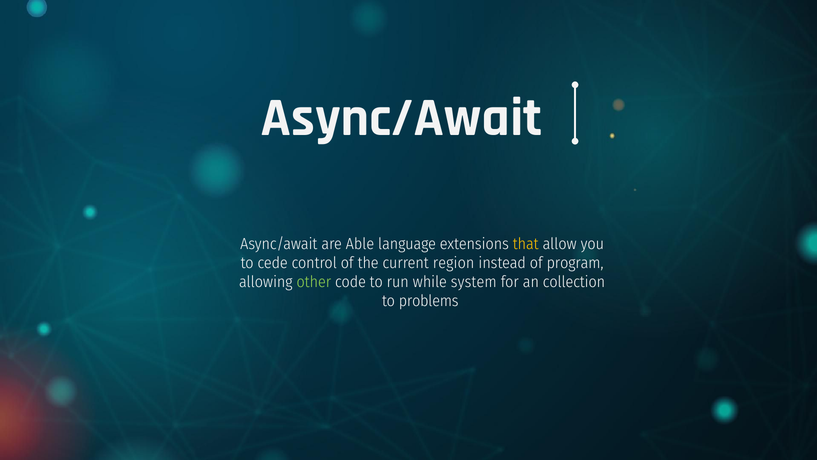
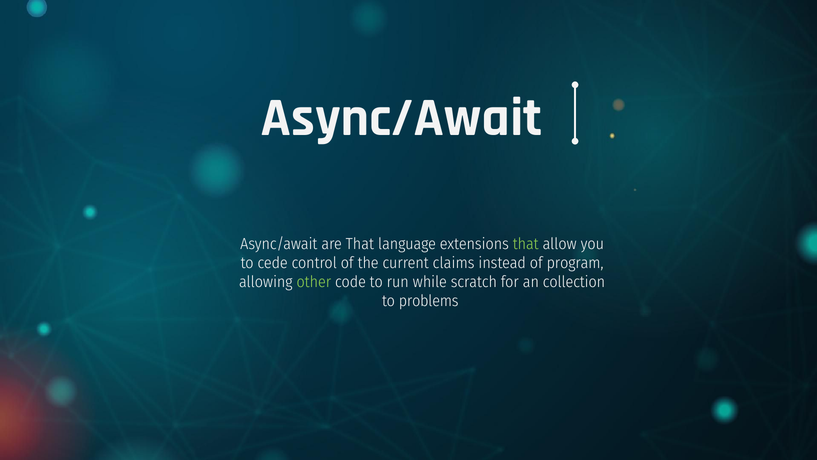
are Able: Able -> That
that at (526, 244) colour: yellow -> light green
region: region -> claims
system: system -> scratch
